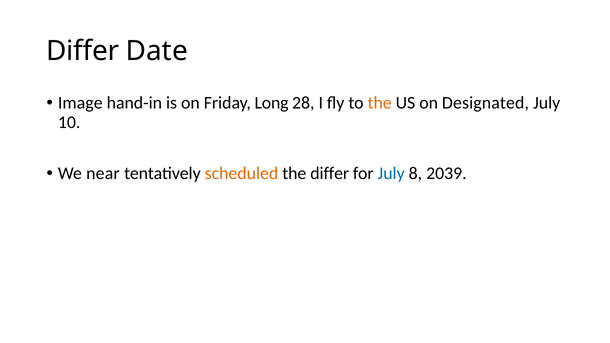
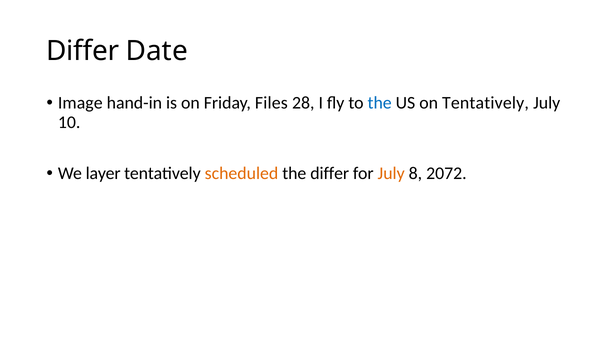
Long: Long -> Files
the at (380, 103) colour: orange -> blue
on Designated: Designated -> Tentatively
near: near -> layer
July at (391, 174) colour: blue -> orange
2039: 2039 -> 2072
